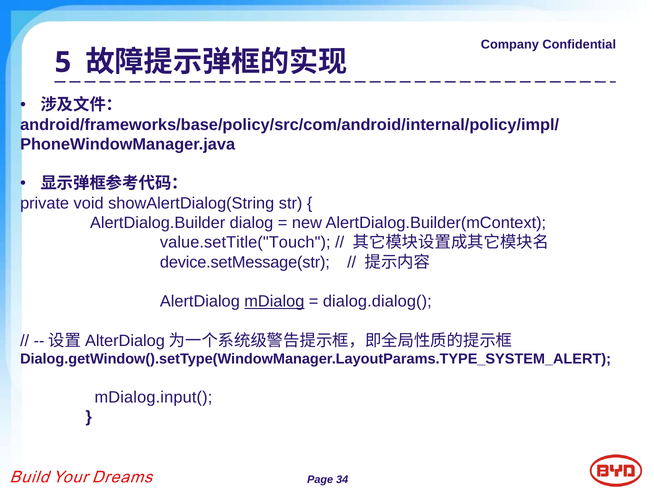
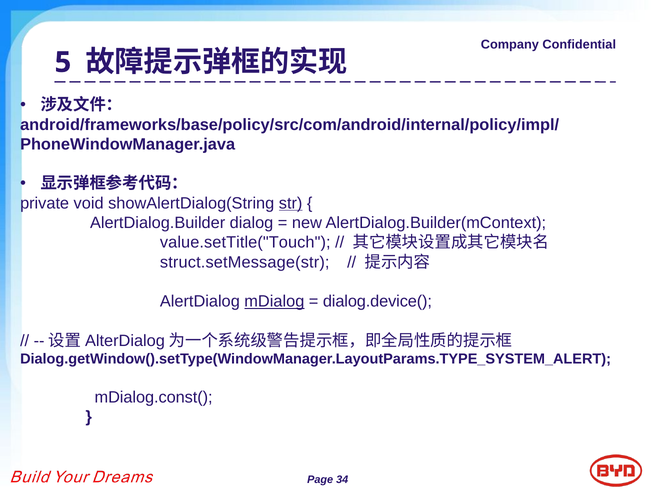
str underline: none -> present
device.setMessage(str: device.setMessage(str -> struct.setMessage(str
dialog.dialog(: dialog.dialog( -> dialog.device(
mDialog.input(: mDialog.input( -> mDialog.const(
